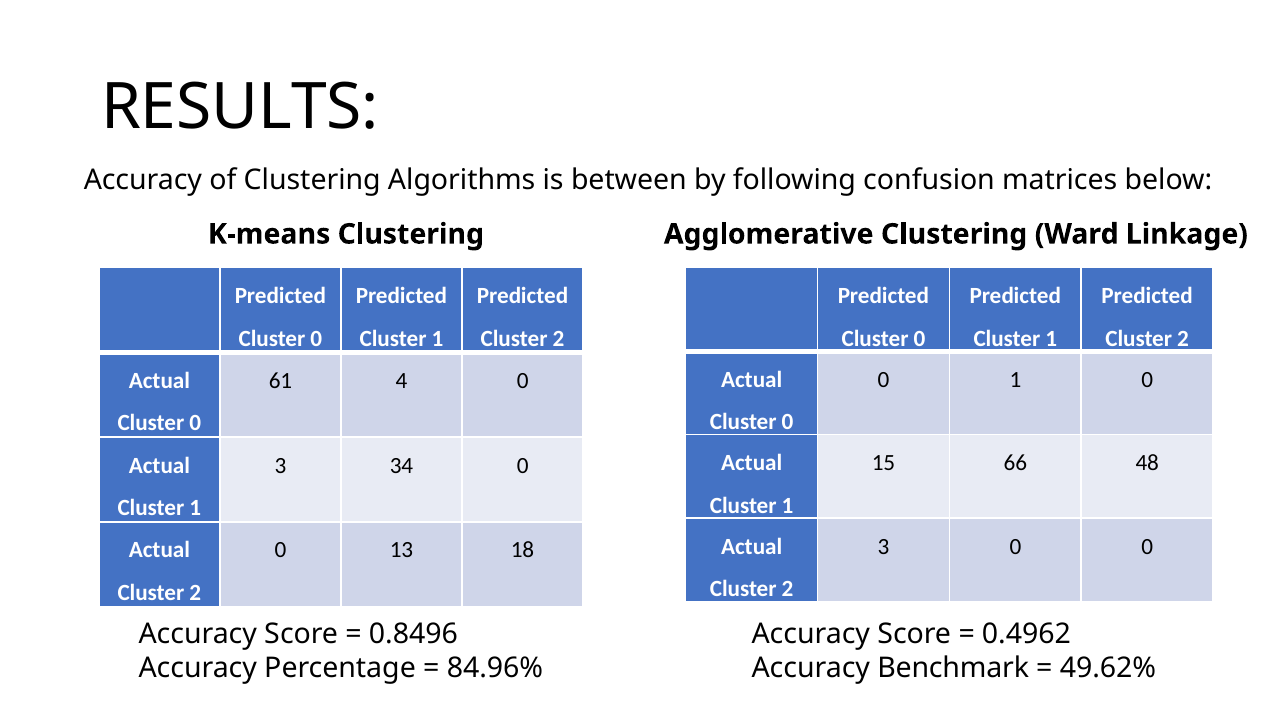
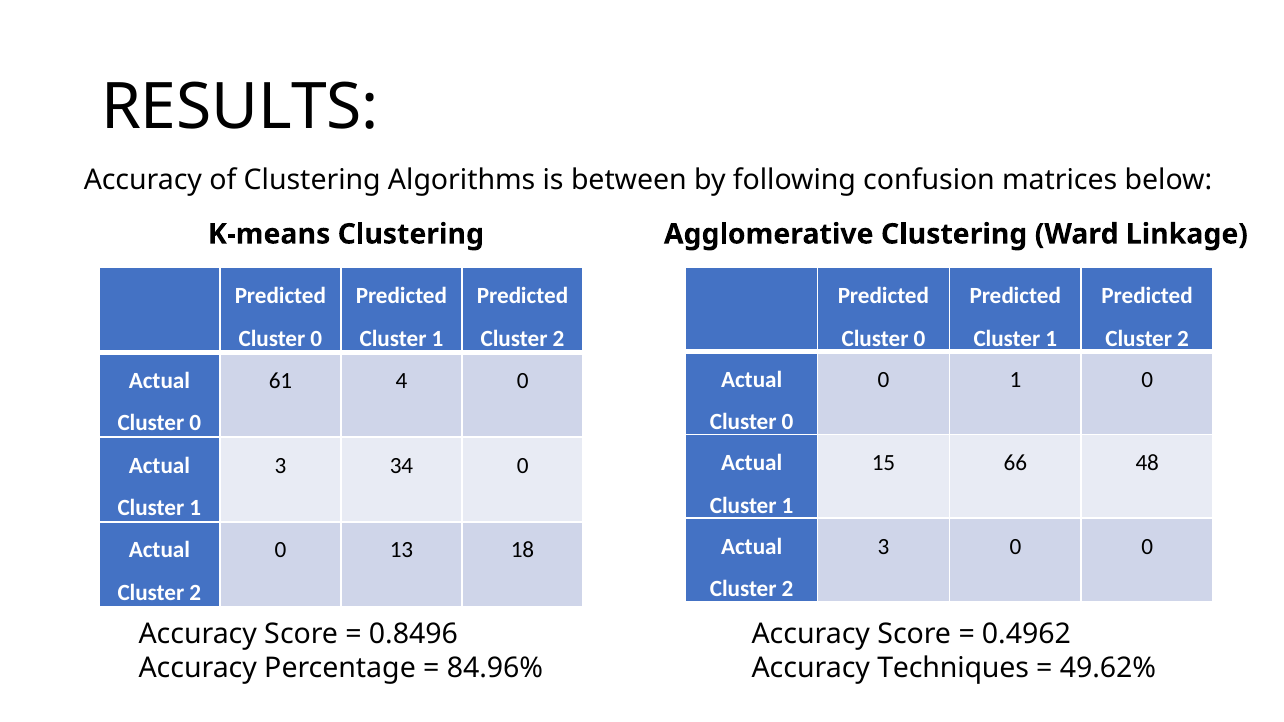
Benchmark: Benchmark -> Techniques
